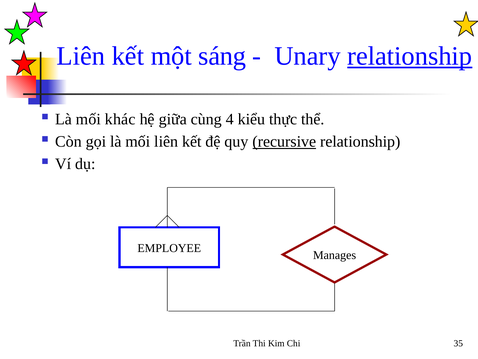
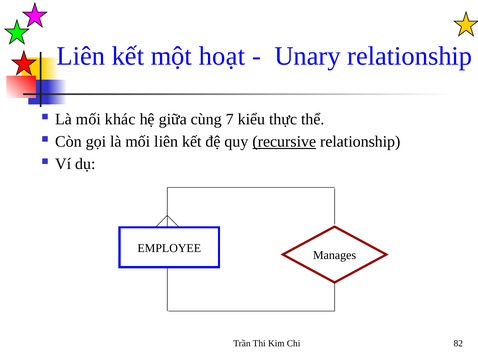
sáng: sáng -> hoạt
relationship at (410, 56) underline: present -> none
4: 4 -> 7
35: 35 -> 82
